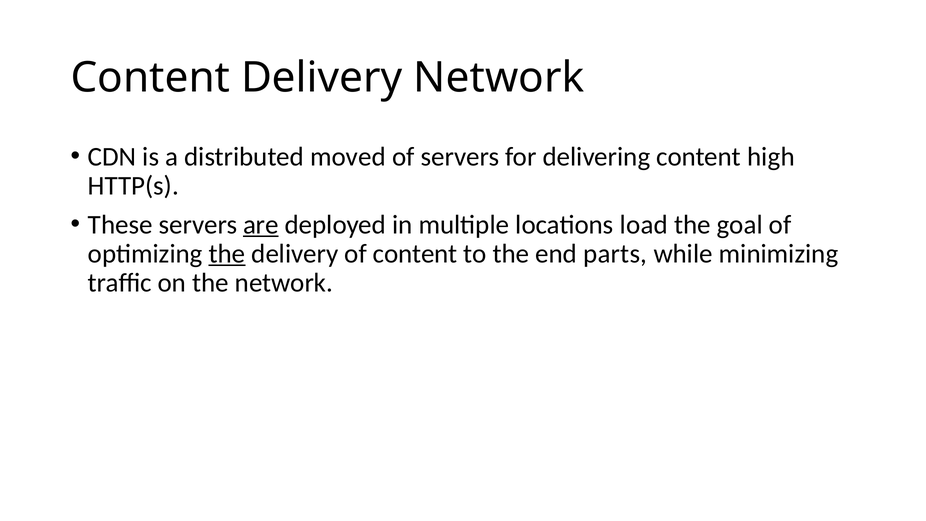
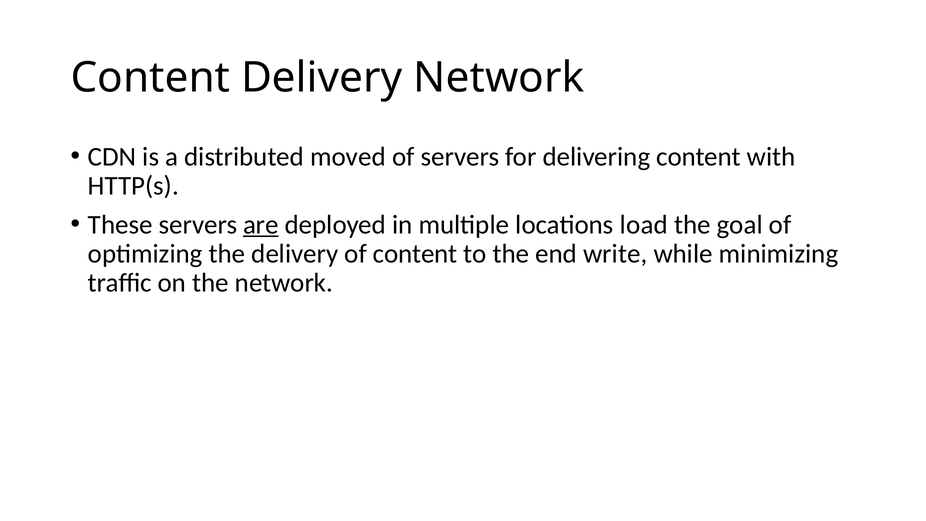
high: high -> with
the at (227, 254) underline: present -> none
parts: parts -> write
